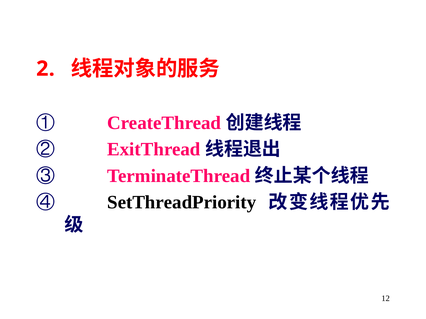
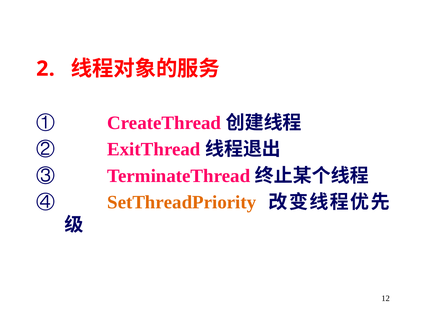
SetThreadPriority colour: black -> orange
